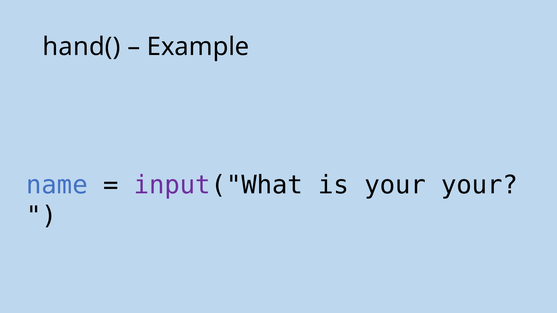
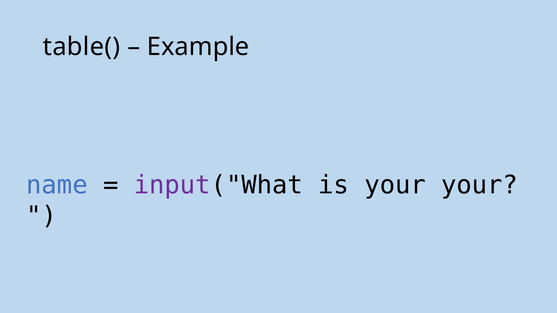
hand(: hand( -> table(
